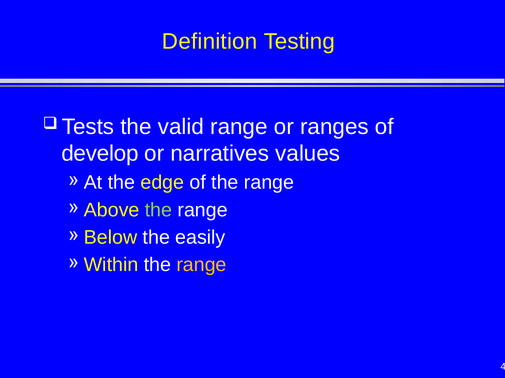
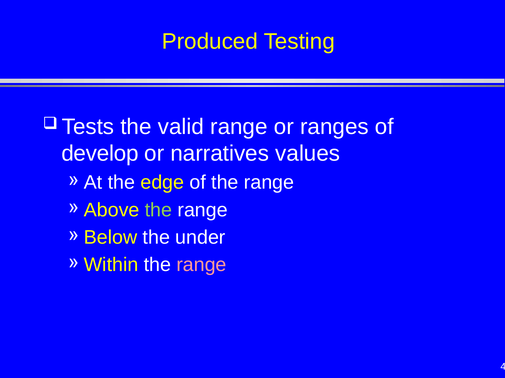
Definition: Definition -> Produced
easily: easily -> under
range at (201, 265) colour: yellow -> pink
